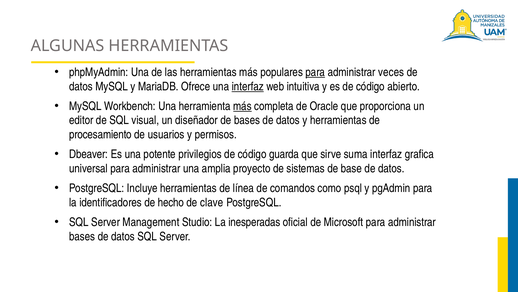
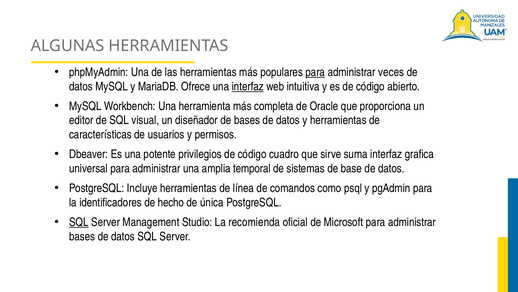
más at (242, 106) underline: present -> none
procesamiento: procesamiento -> características
guarda: guarda -> cuadro
proyecto: proyecto -> temporal
clave: clave -> única
SQL at (79, 222) underline: none -> present
inesperadas: inesperadas -> recomienda
